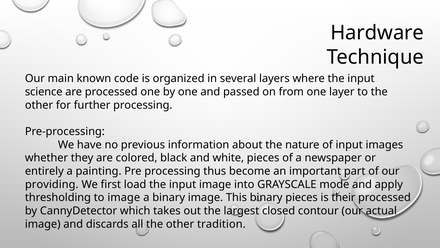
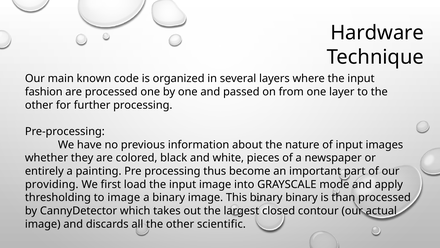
science: science -> fashion
binary pieces: pieces -> binary
their: their -> than
tradition: tradition -> scientific
